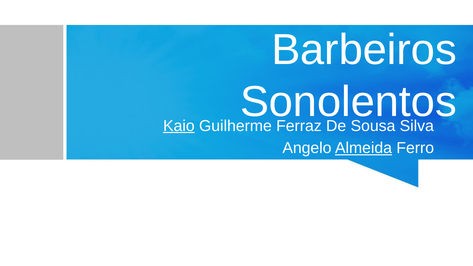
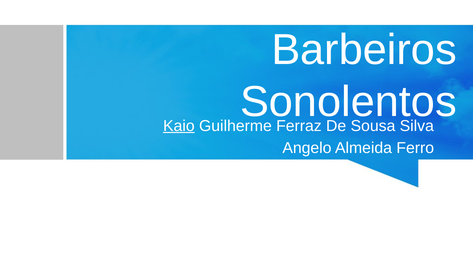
Almeida underline: present -> none
